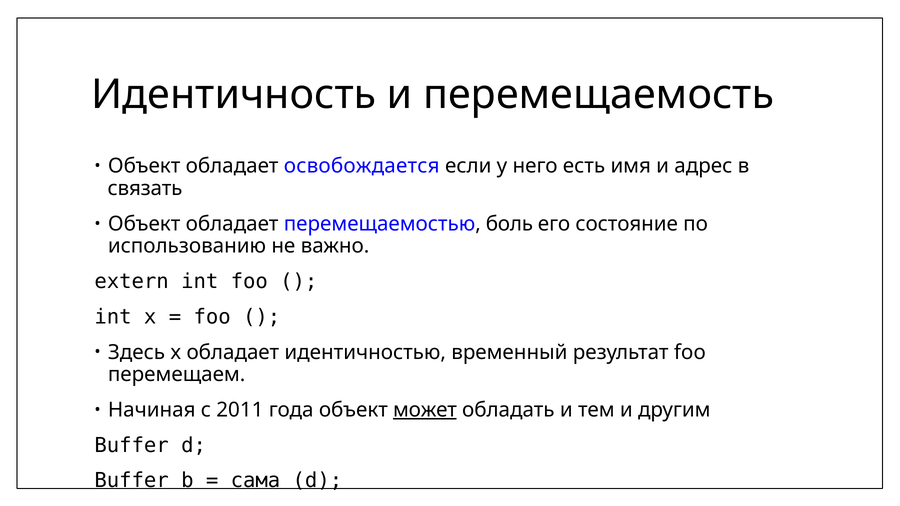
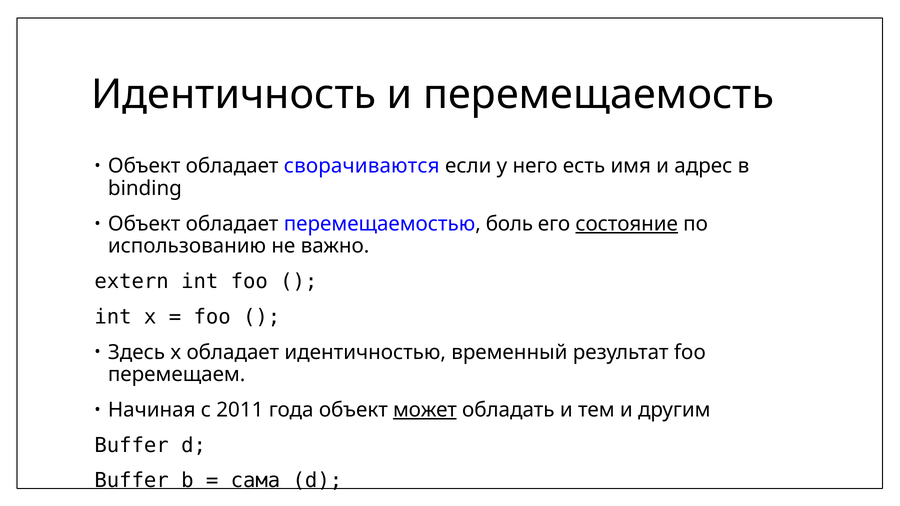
освобождается: освобождается -> сворачиваются
связать: связать -> binding
состояние underline: none -> present
